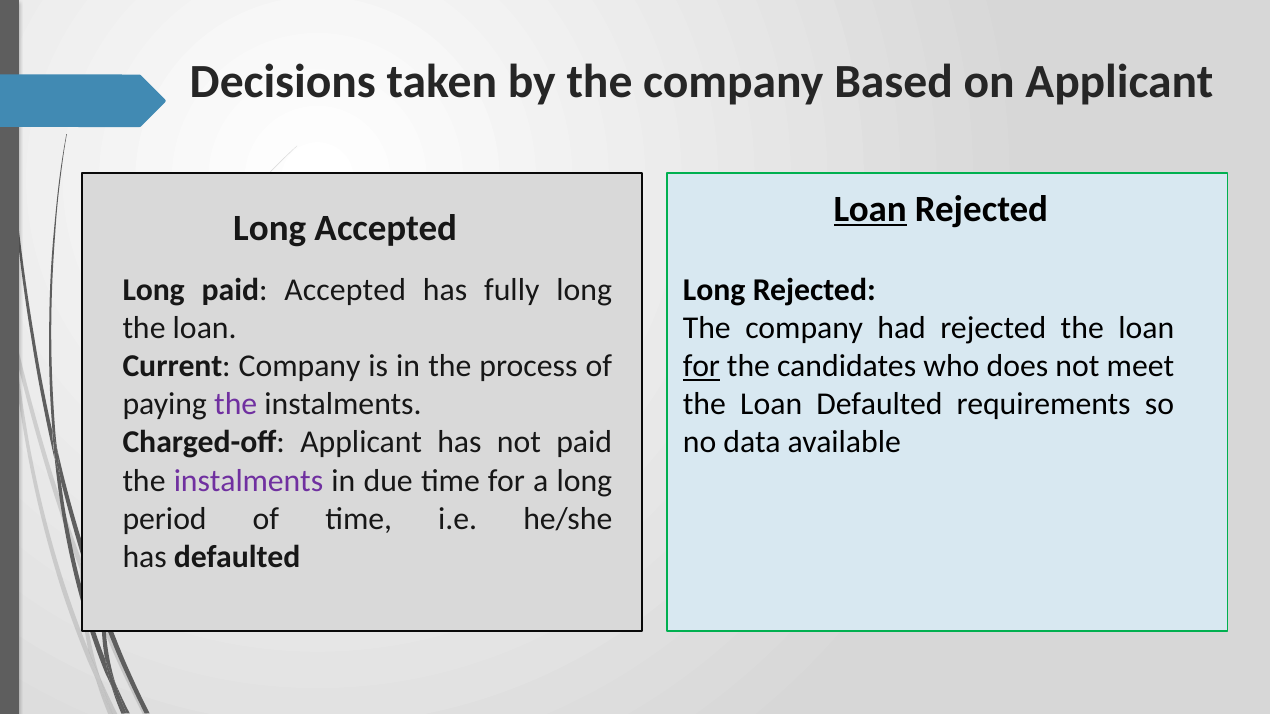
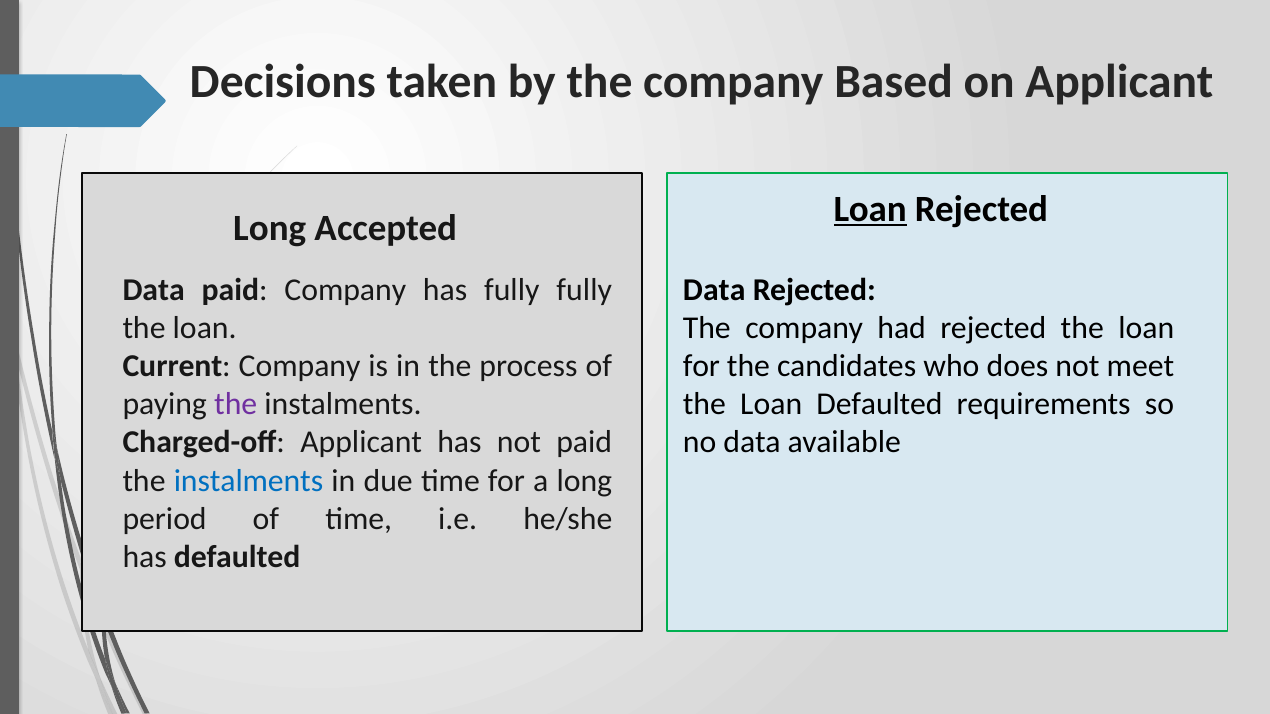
Long at (154, 290): Long -> Data
paid Accepted: Accepted -> Company
fully long: long -> fully
Long at (714, 290): Long -> Data
for at (701, 367) underline: present -> none
instalments at (248, 481) colour: purple -> blue
